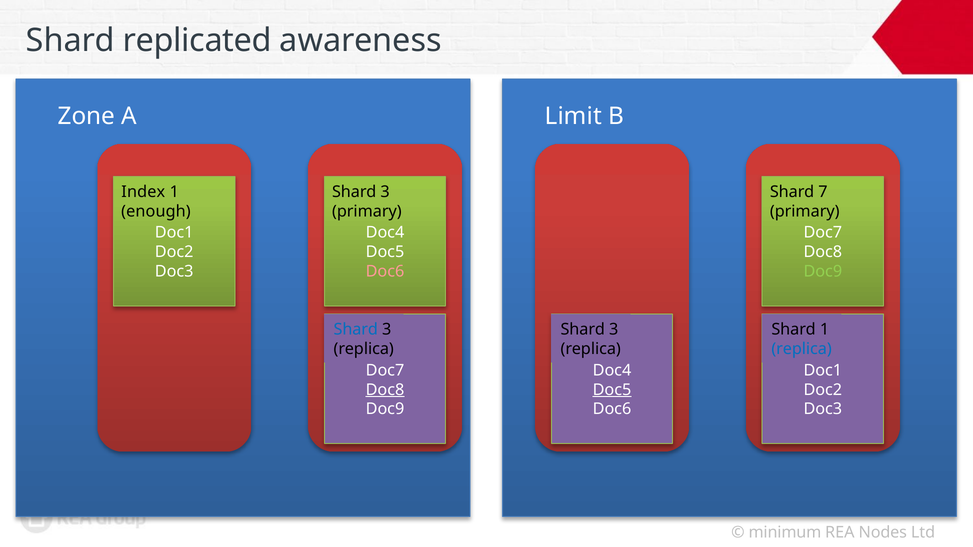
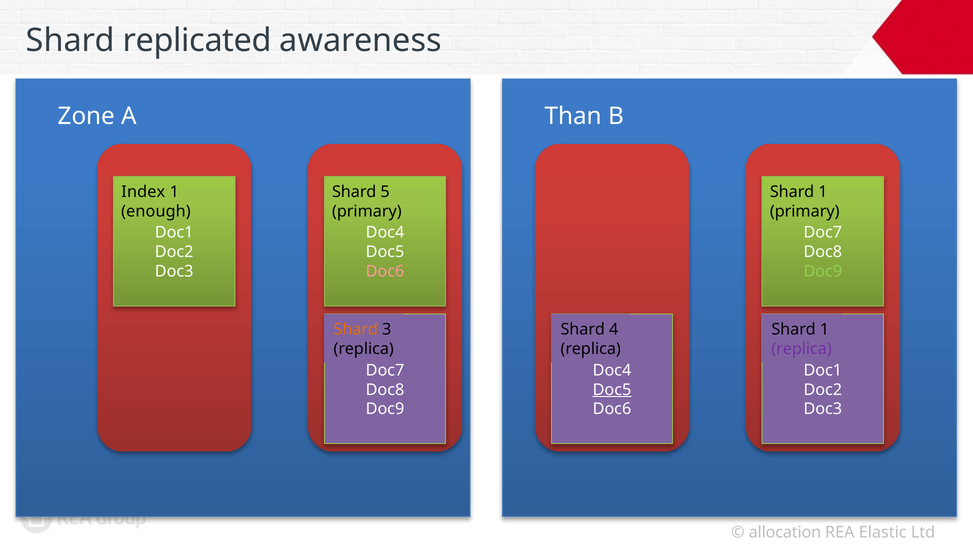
Limit: Limit -> Than
3 at (385, 192): 3 -> 5
7 at (823, 192): 7 -> 1
Shard at (356, 330) colour: blue -> orange
3 at (614, 330): 3 -> 4
replica at (802, 349) colour: blue -> purple
Doc8 at (385, 390) underline: present -> none
minimum: minimum -> allocation
Nodes: Nodes -> Elastic
